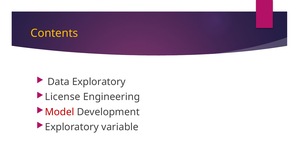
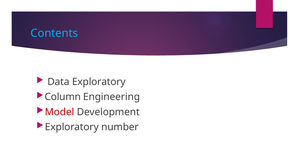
Contents colour: yellow -> light blue
License: License -> Column
variable: variable -> number
